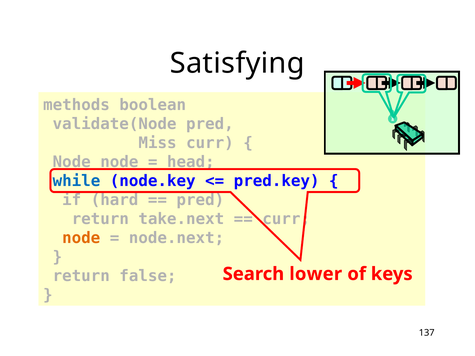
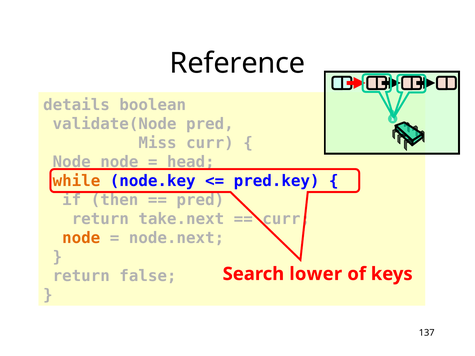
Satisfying: Satisfying -> Reference
methods: methods -> details
while colour: blue -> orange
hard: hard -> then
